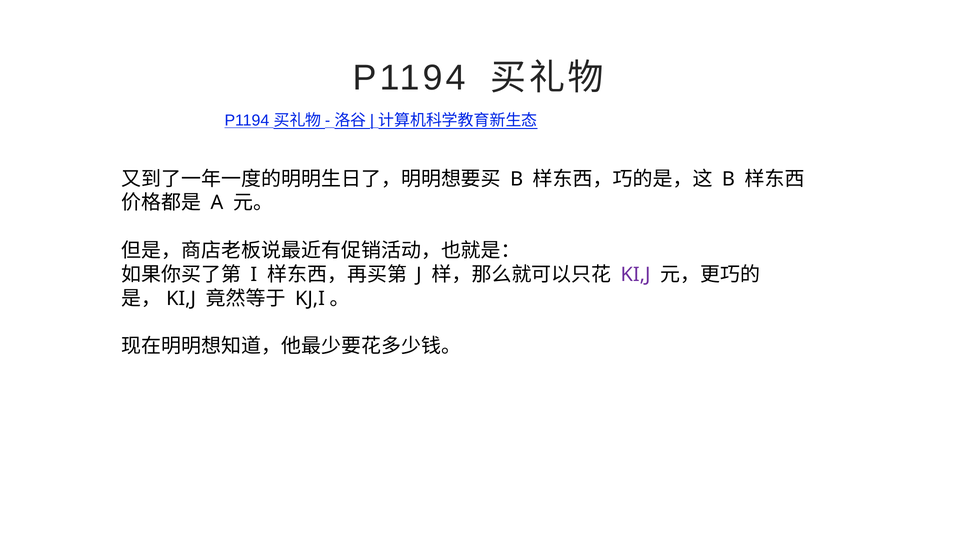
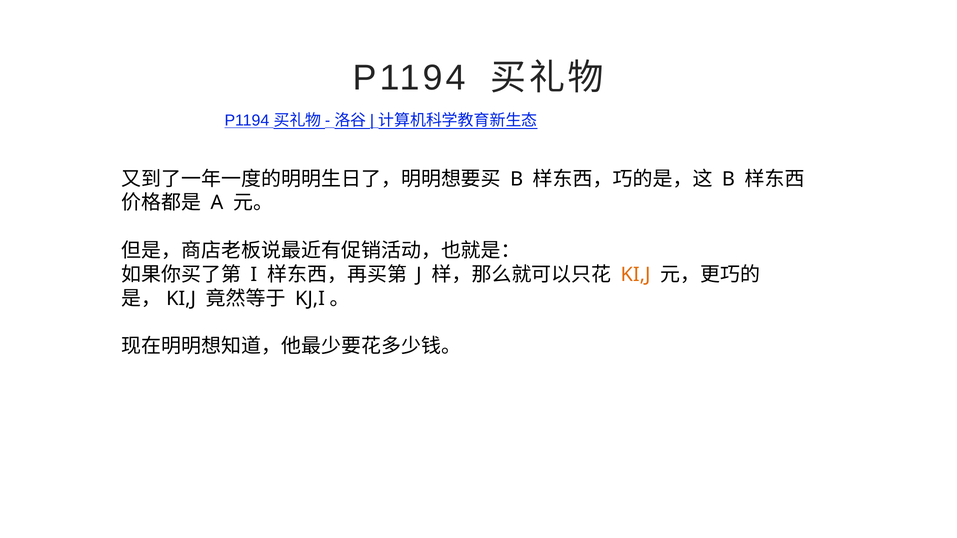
KI,J at (636, 275) colour: purple -> orange
